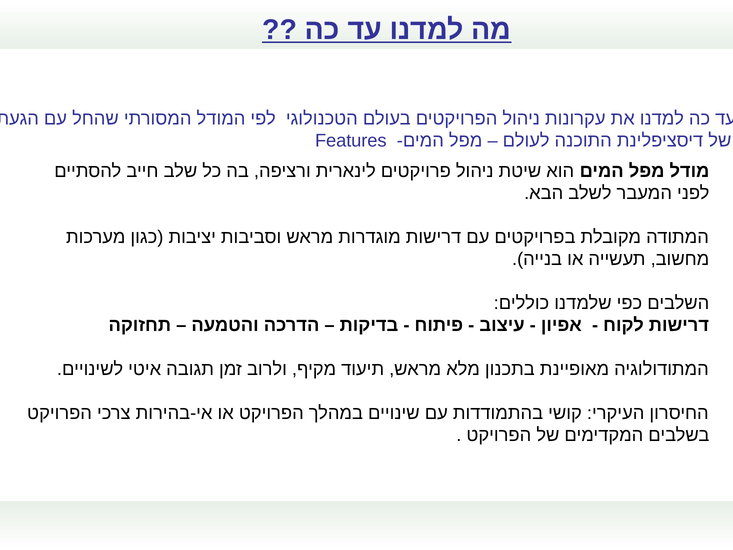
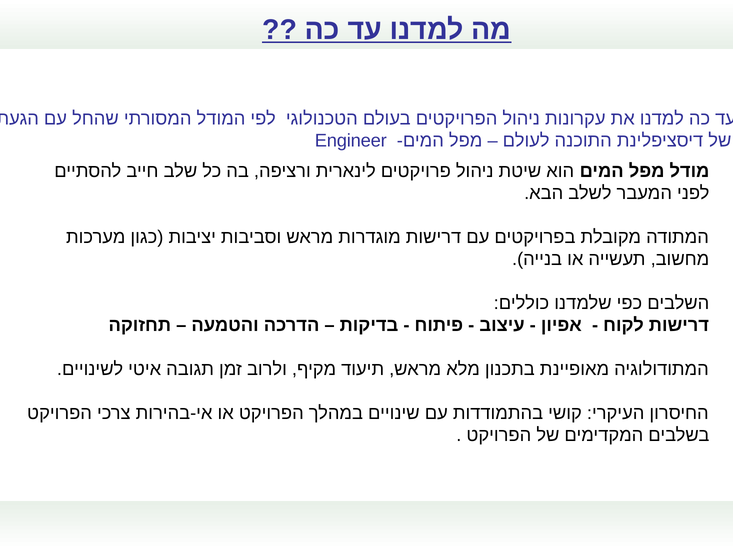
Features: Features -> Engineer
